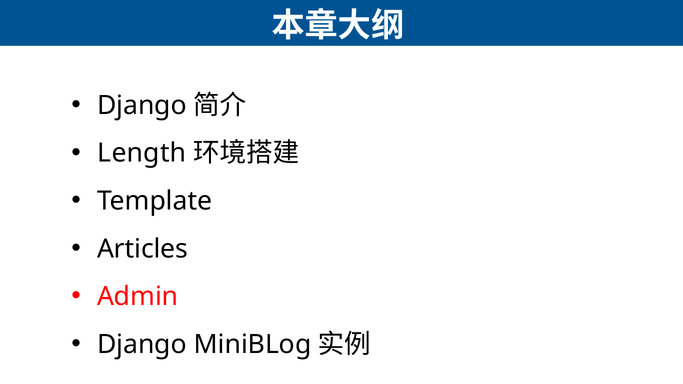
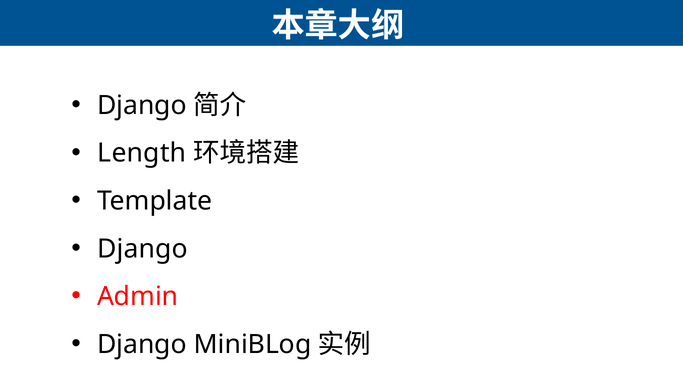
Articles at (143, 249): Articles -> Django
